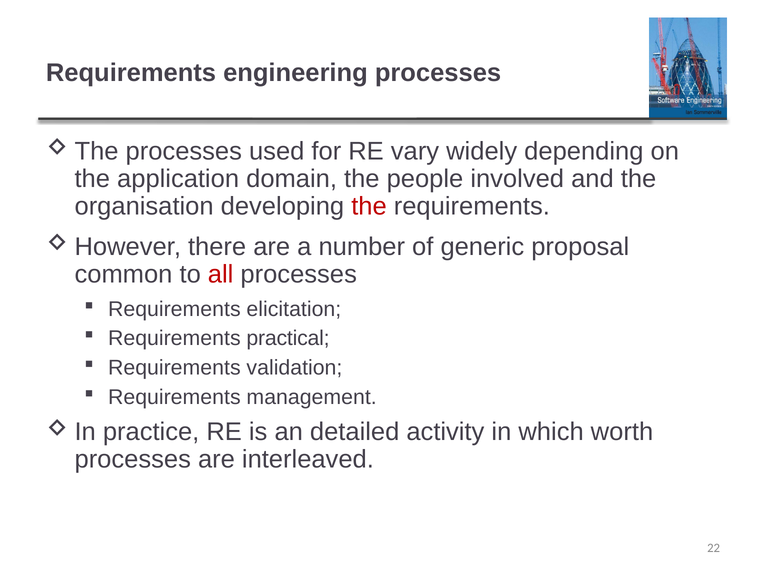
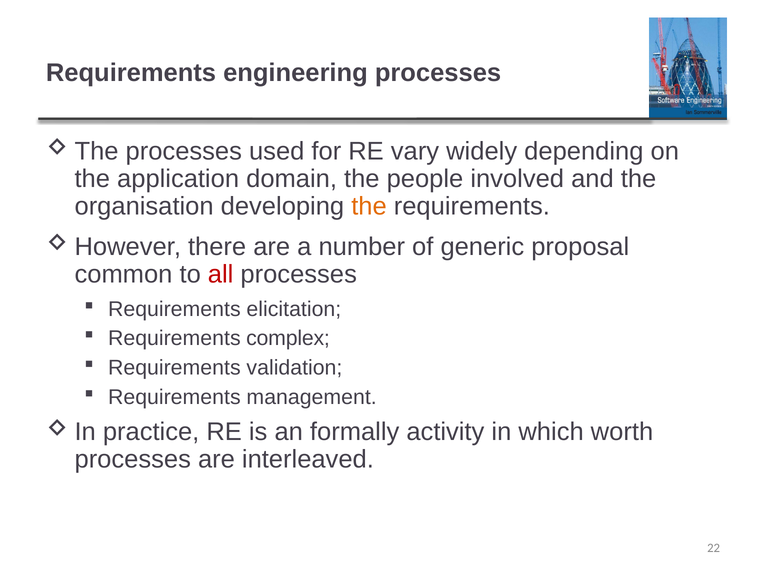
the at (369, 207) colour: red -> orange
practical: practical -> complex
detailed: detailed -> formally
